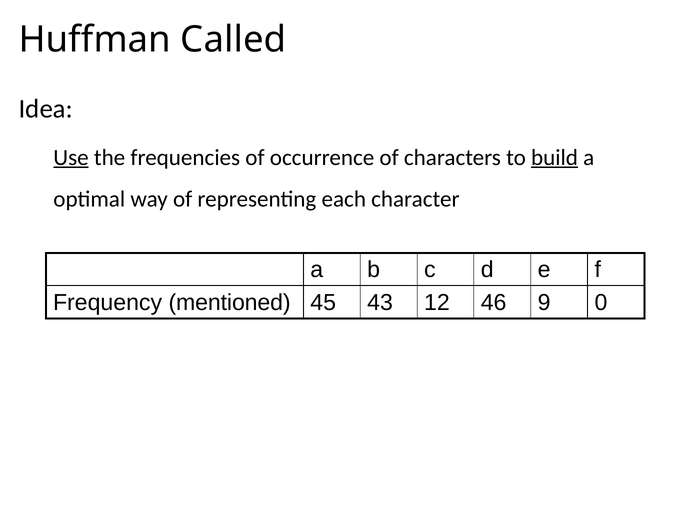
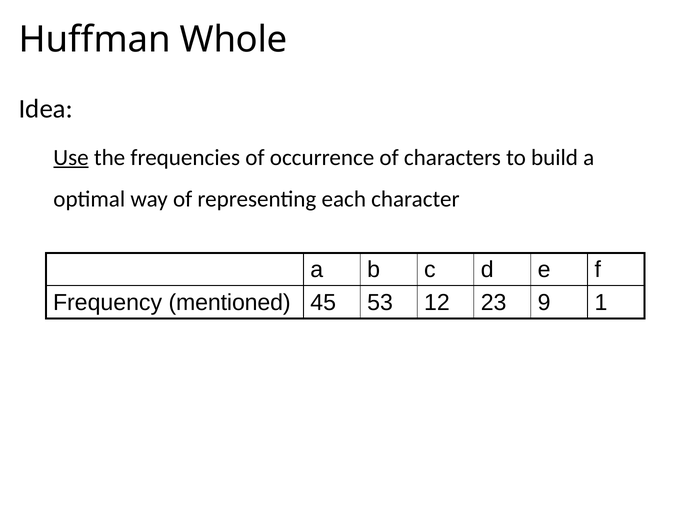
Called: Called -> Whole
build underline: present -> none
43: 43 -> 53
46: 46 -> 23
0: 0 -> 1
